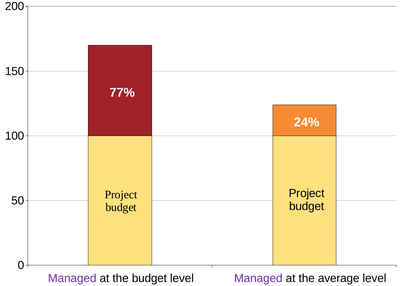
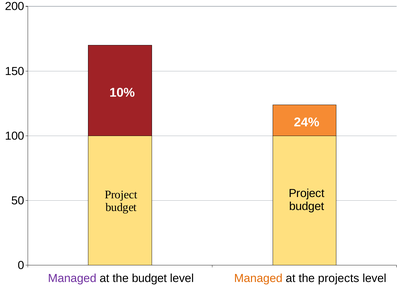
77%: 77% -> 10%
Managed at (258, 278) colour: purple -> orange
average: average -> projects
